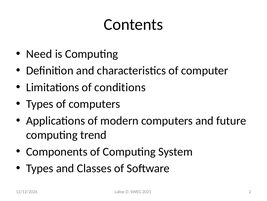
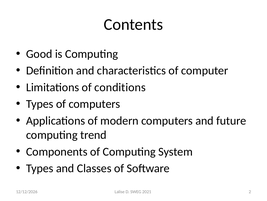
Need: Need -> Good
